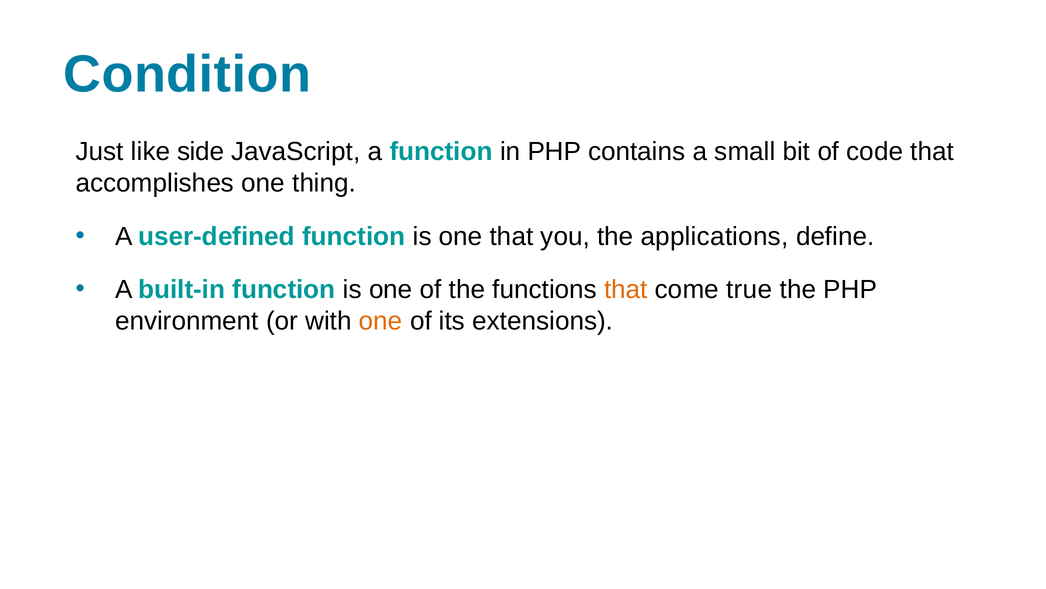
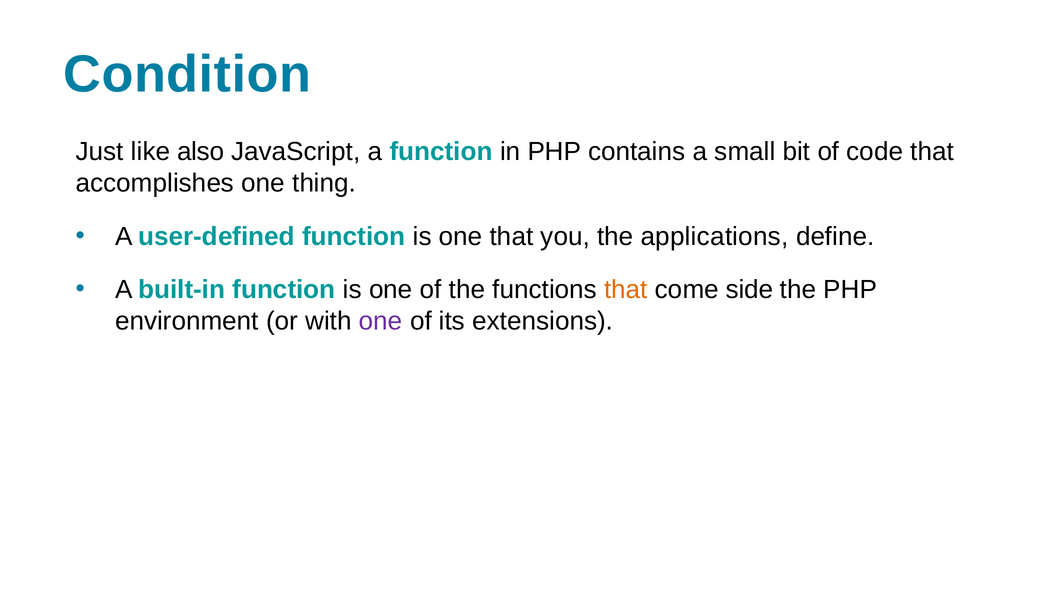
side: side -> also
true: true -> side
one at (381, 321) colour: orange -> purple
